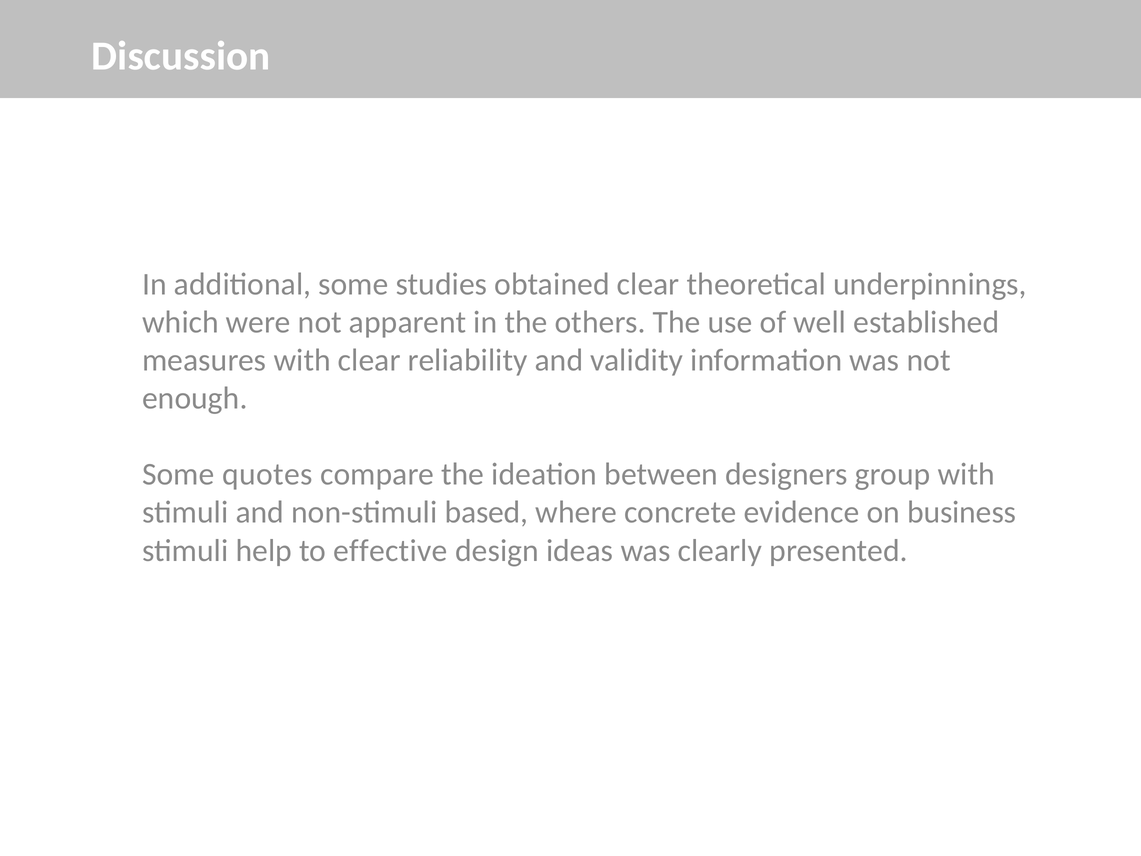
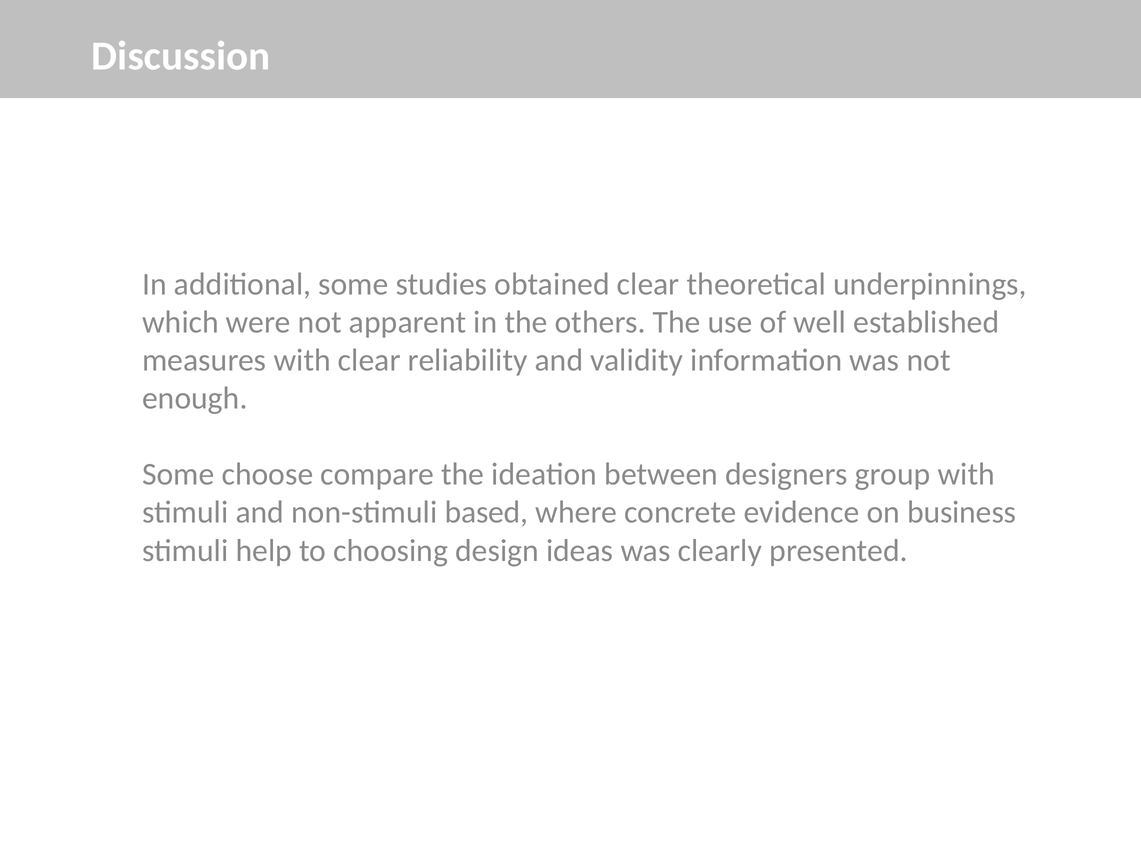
quotes: quotes -> choose
effective: effective -> choosing
